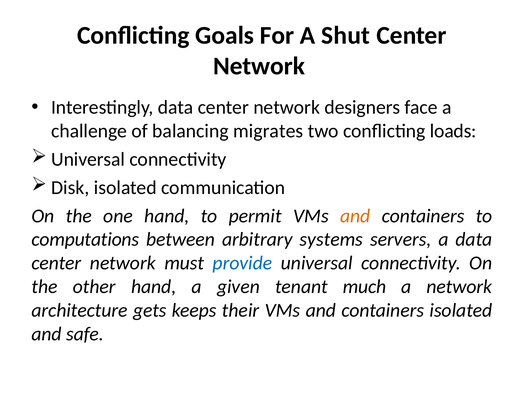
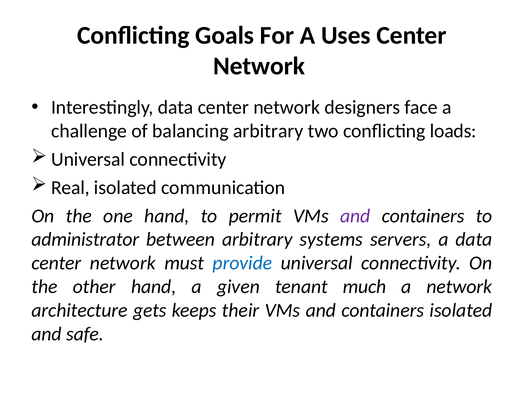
Shut: Shut -> Uses
balancing migrates: migrates -> arbitrary
Disk: Disk -> Real
and at (355, 216) colour: orange -> purple
computations: computations -> administrator
